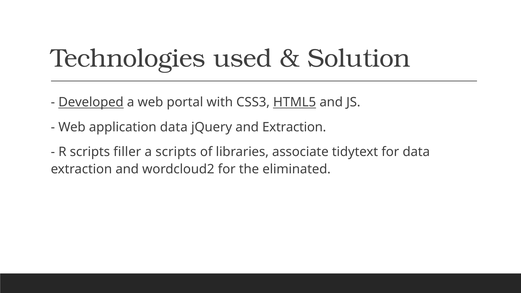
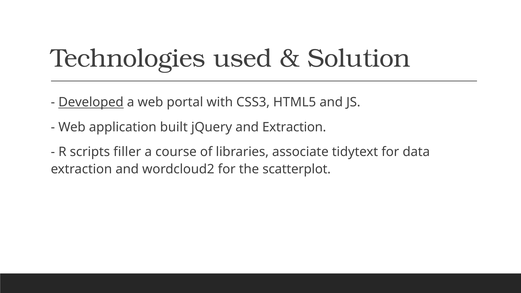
HTML5 underline: present -> none
application data: data -> built
a scripts: scripts -> course
eliminated: eliminated -> scatterplot
